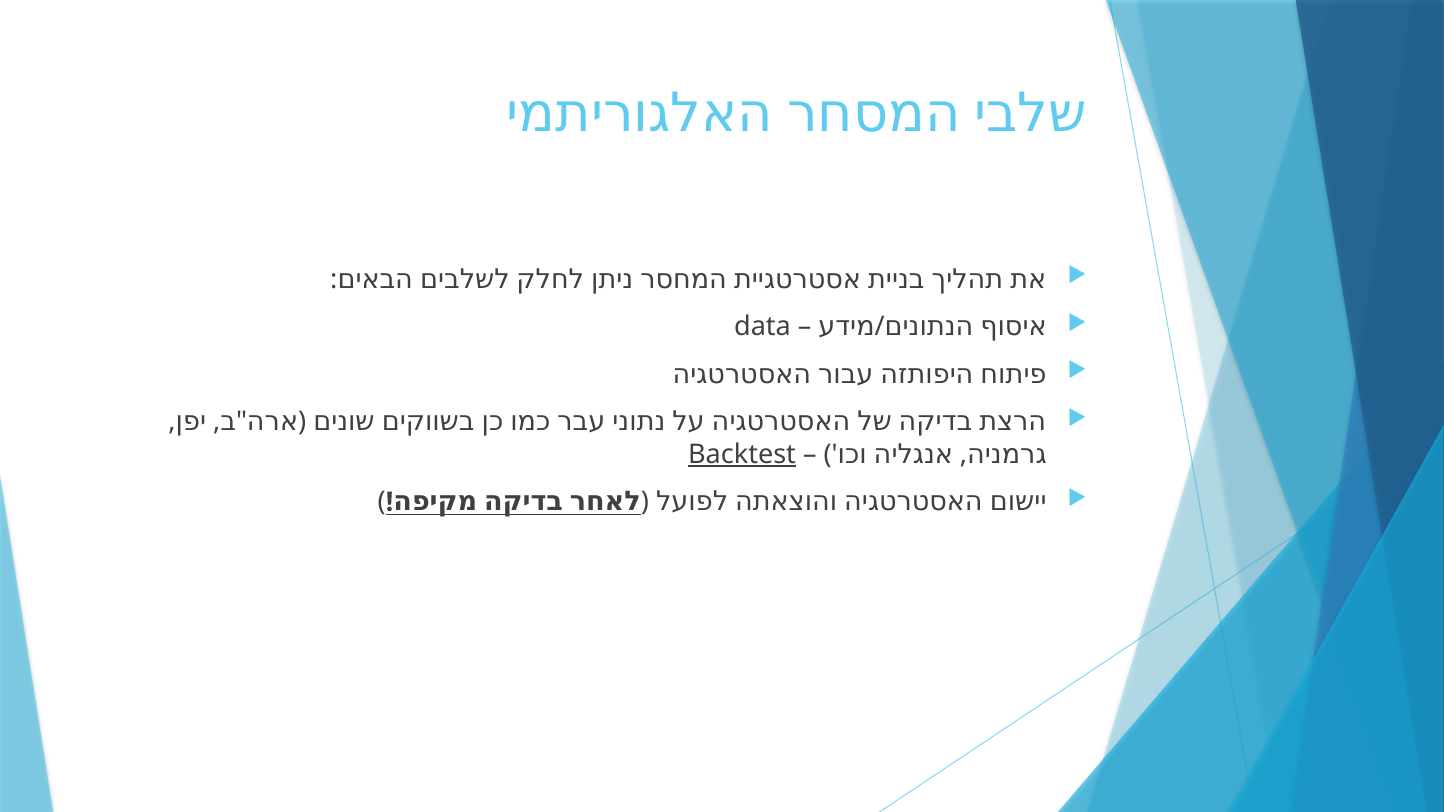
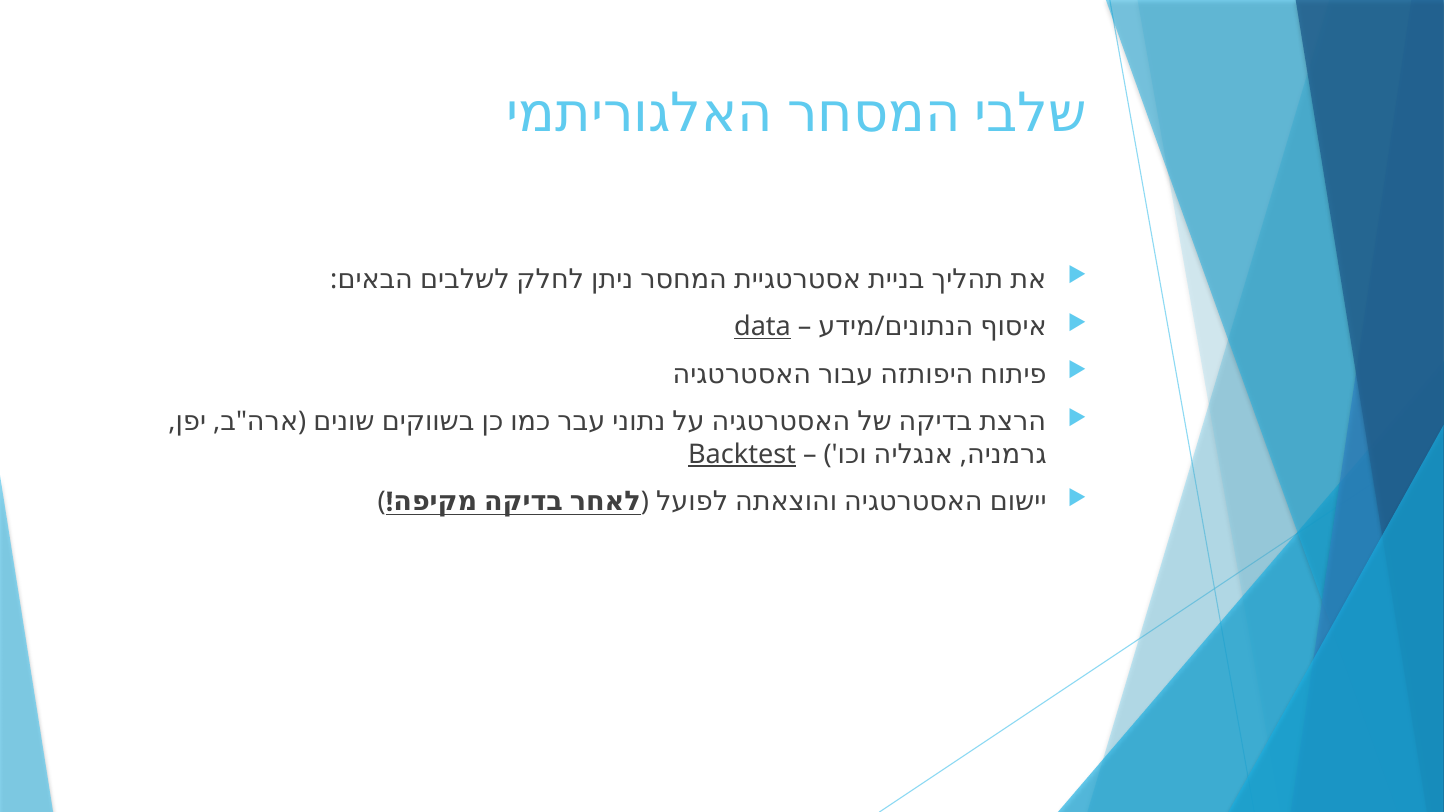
data underline: none -> present
